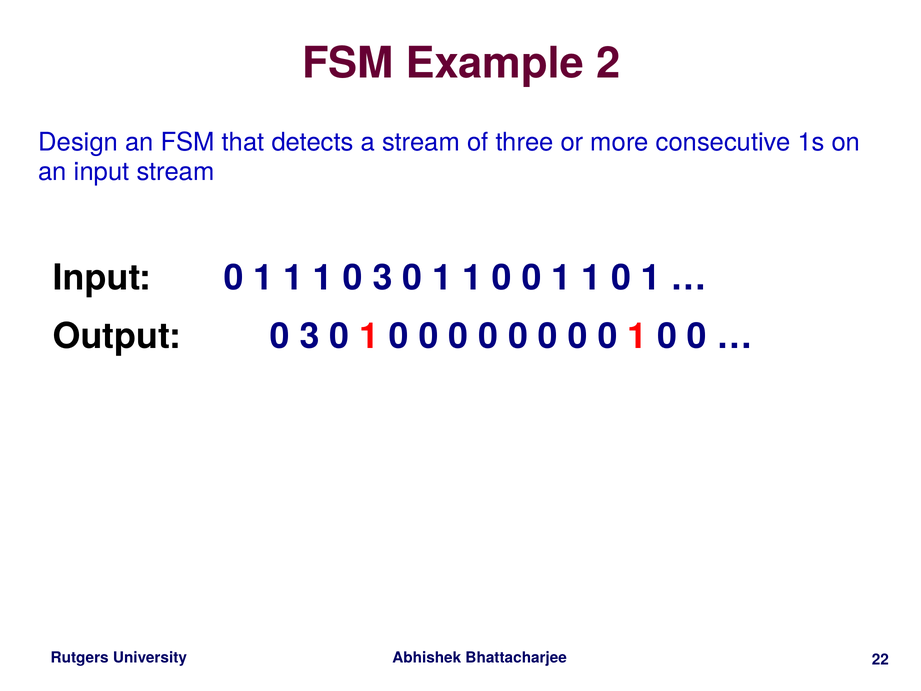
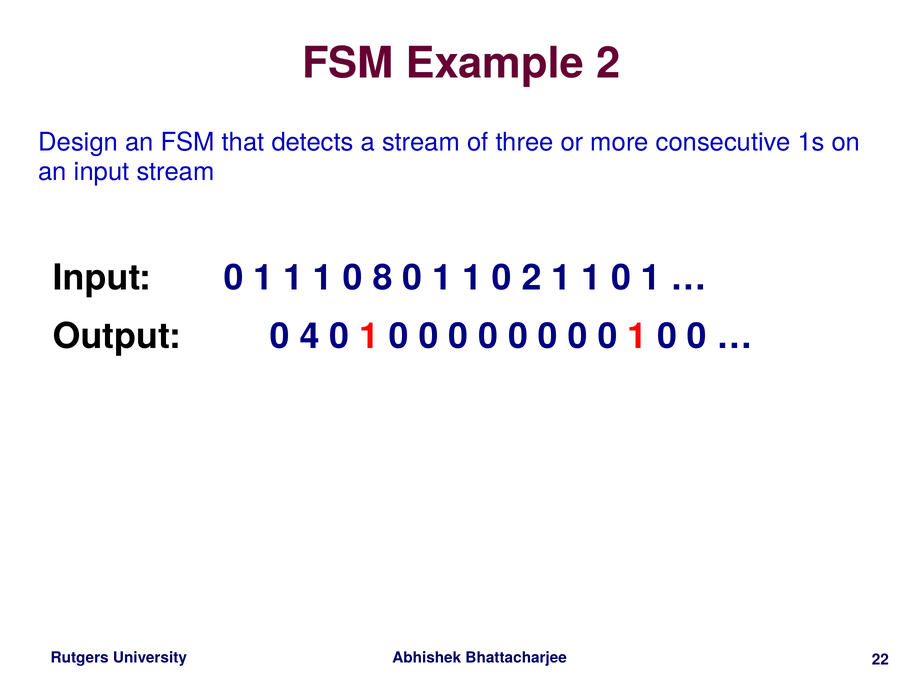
1 0 3: 3 -> 8
1 1 0 0: 0 -> 2
Output 0 3: 3 -> 4
